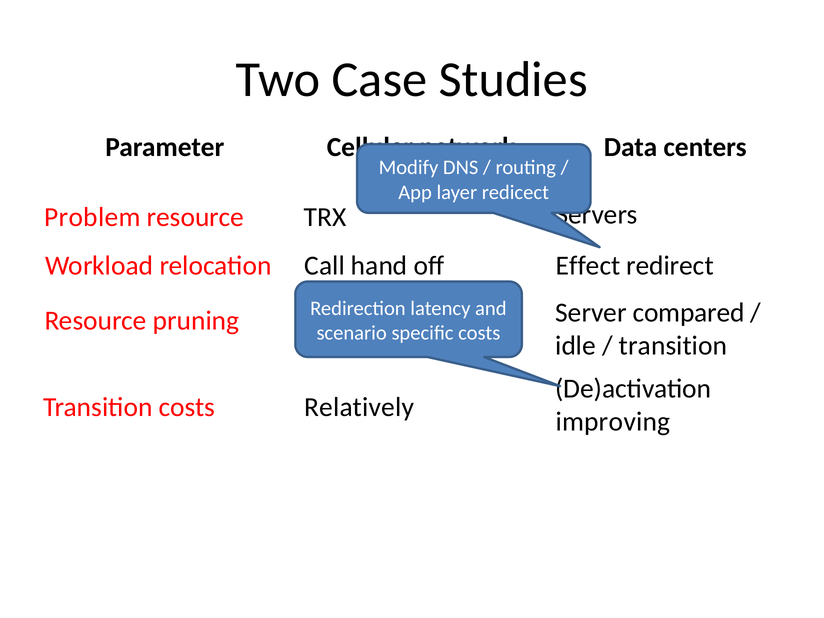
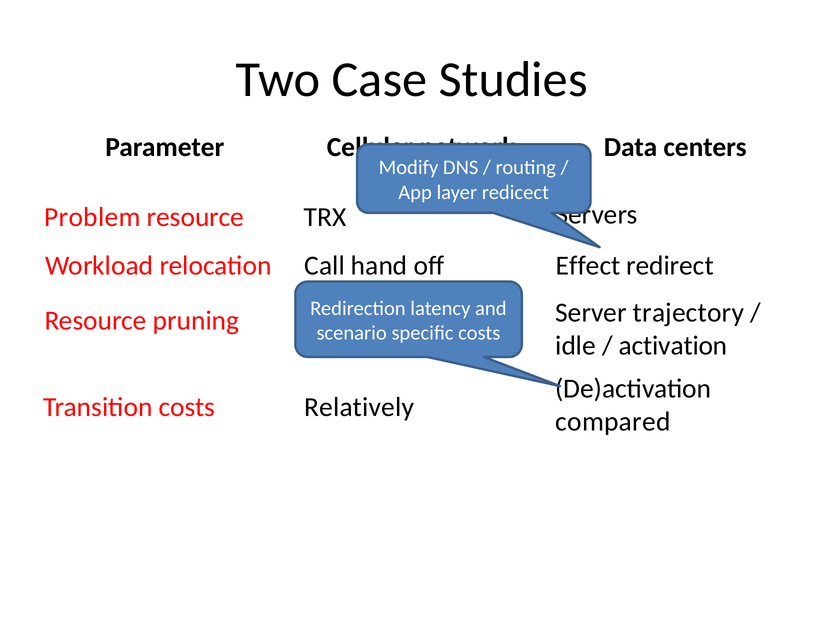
compared: compared -> trajectory
transition at (673, 346): transition -> activation
improving: improving -> compared
